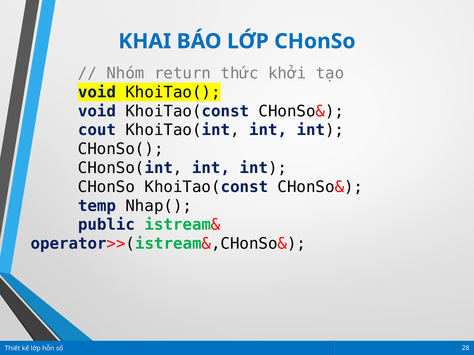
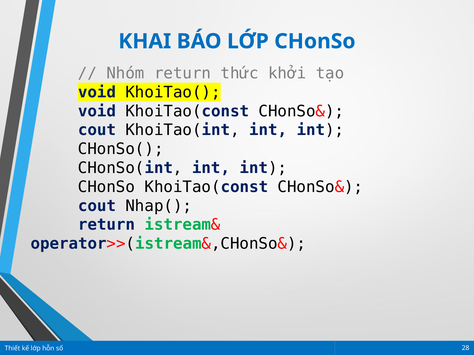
temp at (97, 206): temp -> cout
public at (106, 225): public -> return
